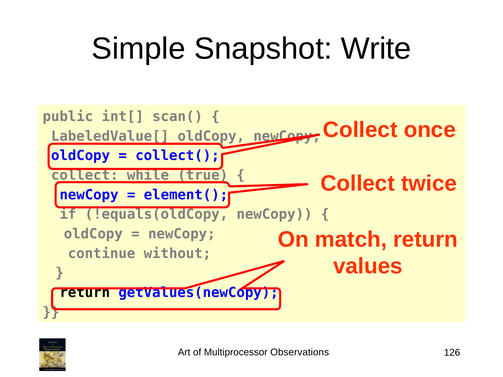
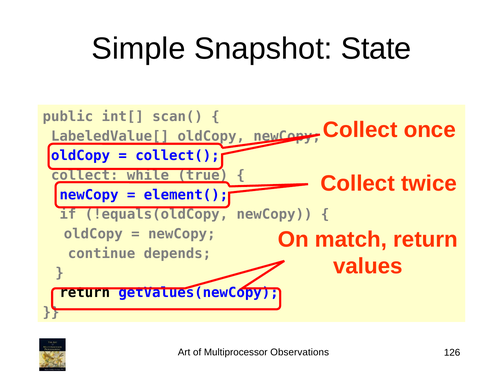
Write: Write -> State
without: without -> depends
